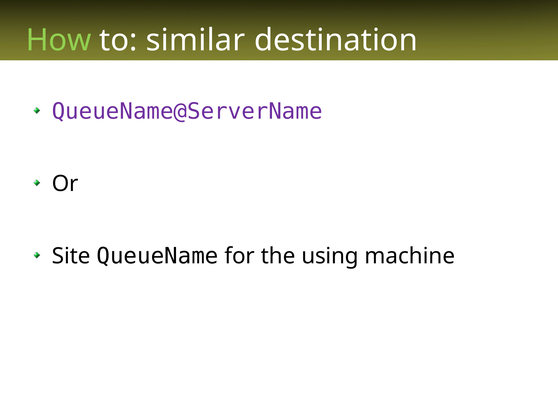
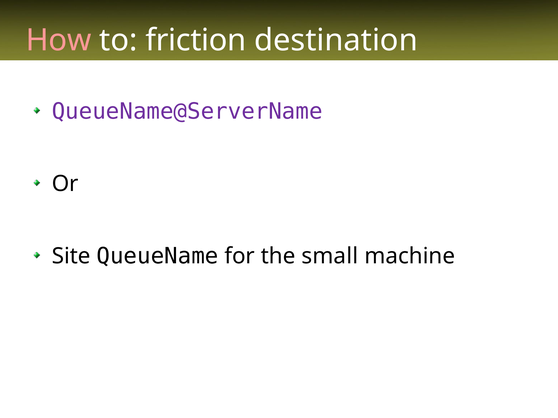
How colour: light green -> pink
similar: similar -> friction
using: using -> small
